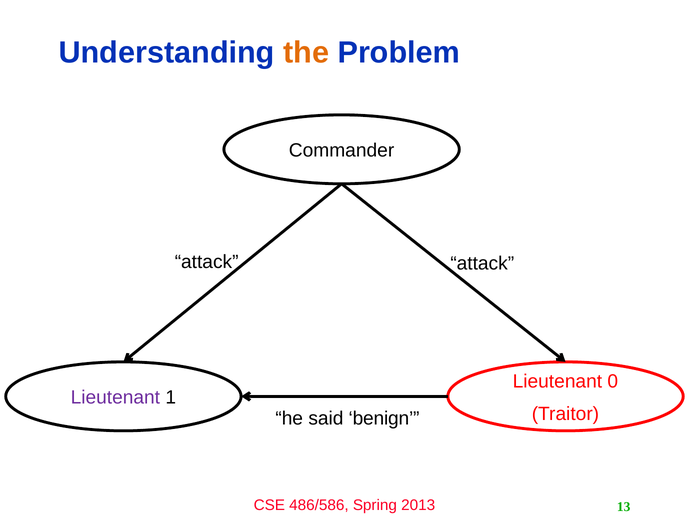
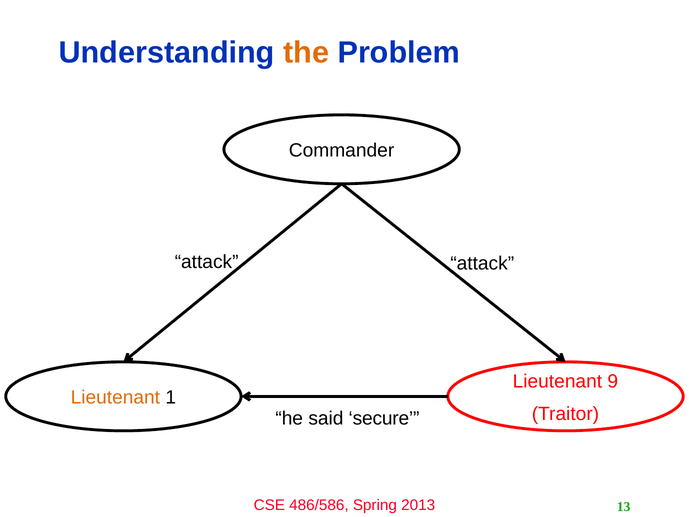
0: 0 -> 9
Lieutenant at (115, 397) colour: purple -> orange
benign: benign -> secure
